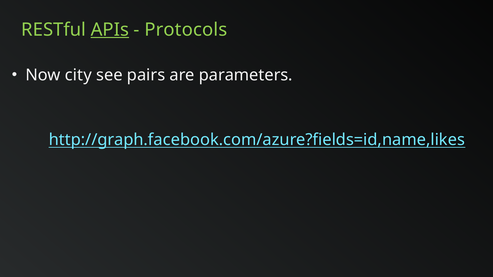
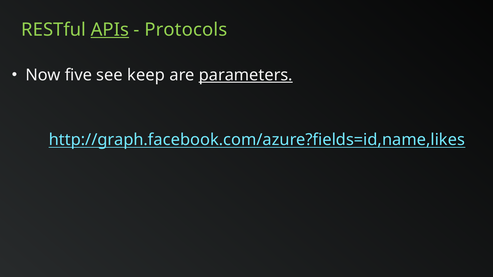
city: city -> five
pairs: pairs -> keep
parameters underline: none -> present
